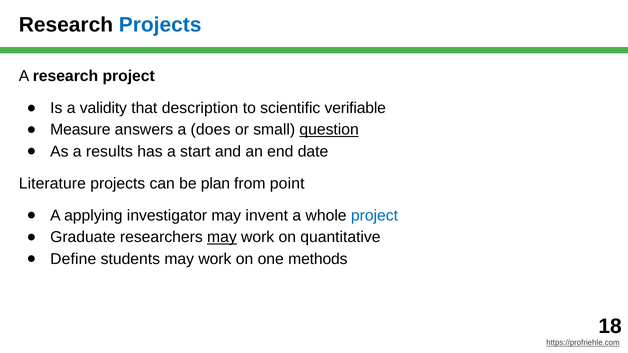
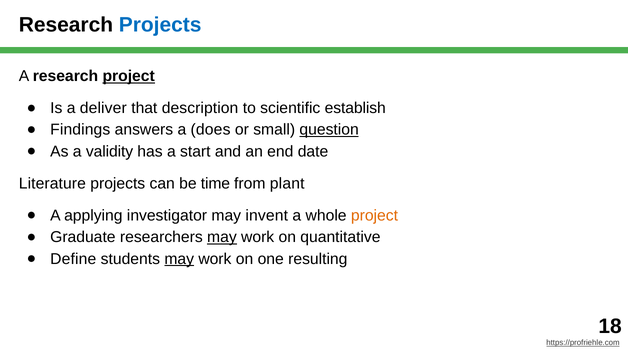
project at (129, 76) underline: none -> present
validity: validity -> deliver
verifiable: verifiable -> establish
Measure: Measure -> Findings
results: results -> validity
plan: plan -> time
point: point -> plant
project at (374, 216) colour: blue -> orange
may at (179, 259) underline: none -> present
methods: methods -> resulting
